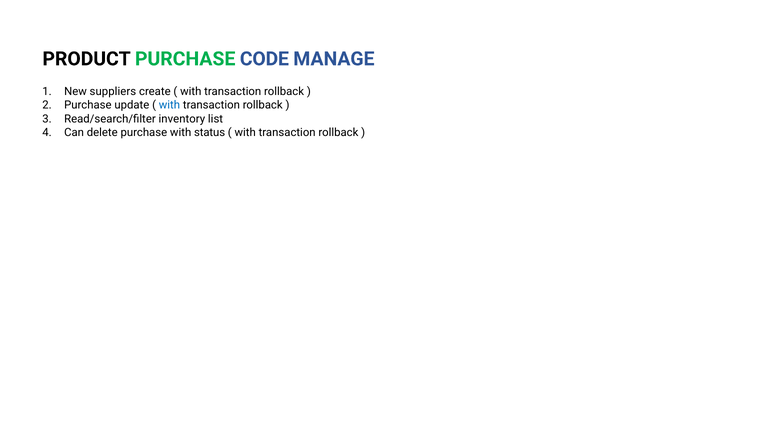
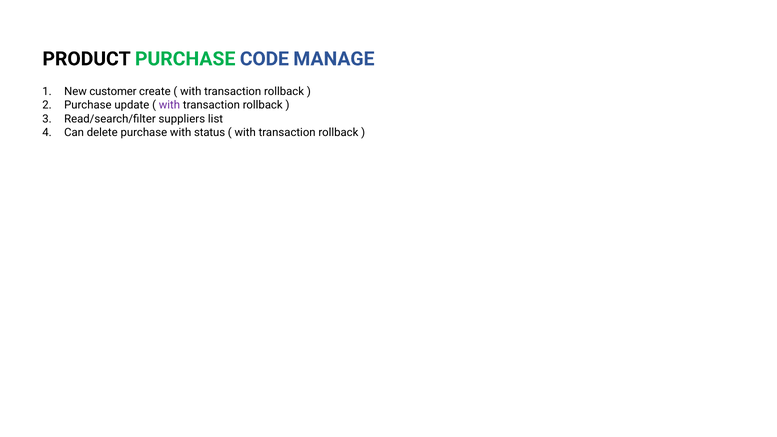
suppliers: suppliers -> customer
with at (169, 105) colour: blue -> purple
inventory: inventory -> suppliers
